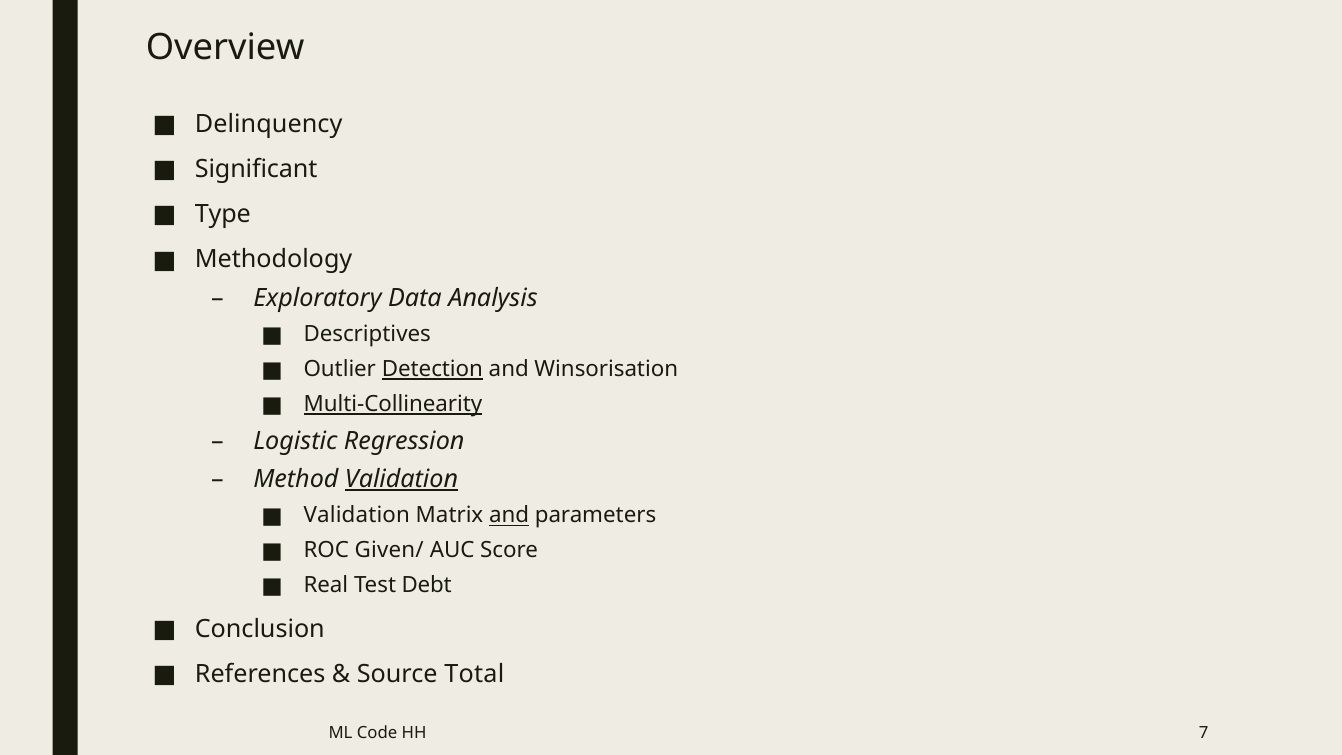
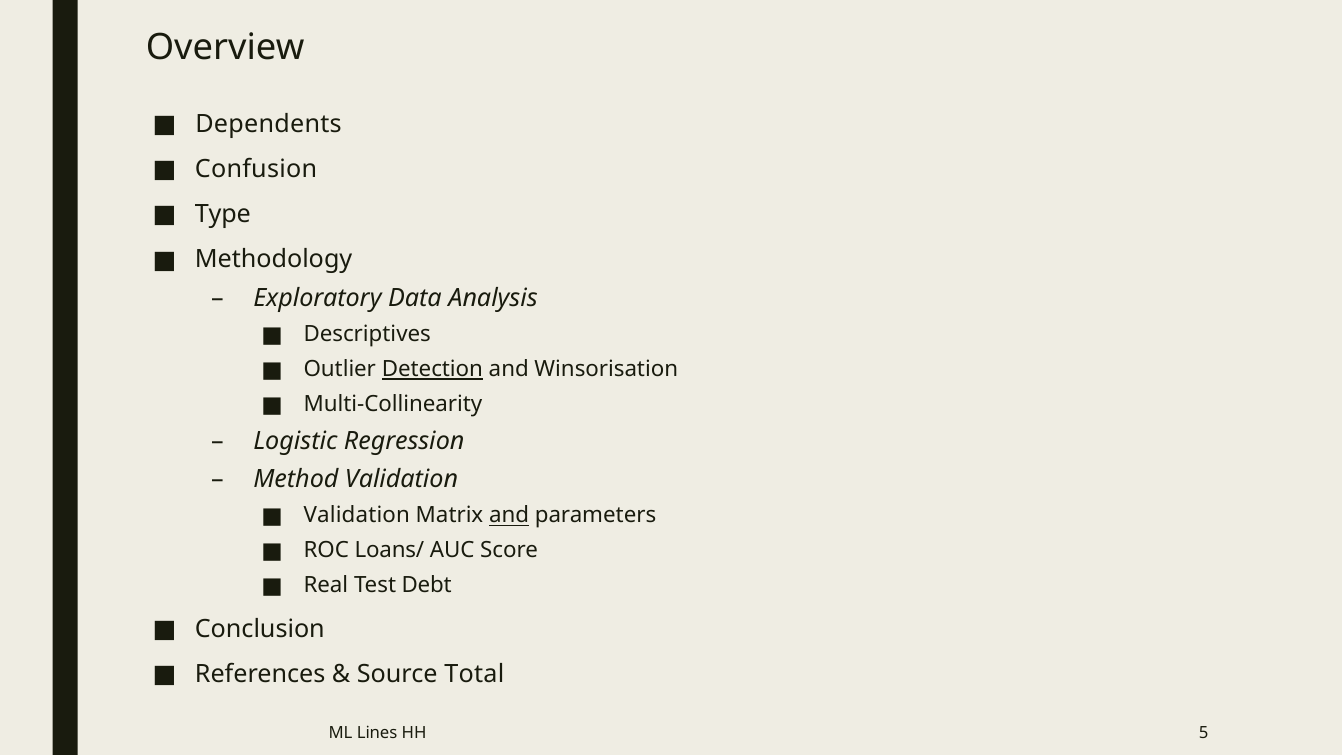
Delinquency: Delinquency -> Dependents
Significant: Significant -> Confusion
Multi-Collinearity underline: present -> none
Validation at (402, 479) underline: present -> none
Given/: Given/ -> Loans/
Code: Code -> Lines
7: 7 -> 5
